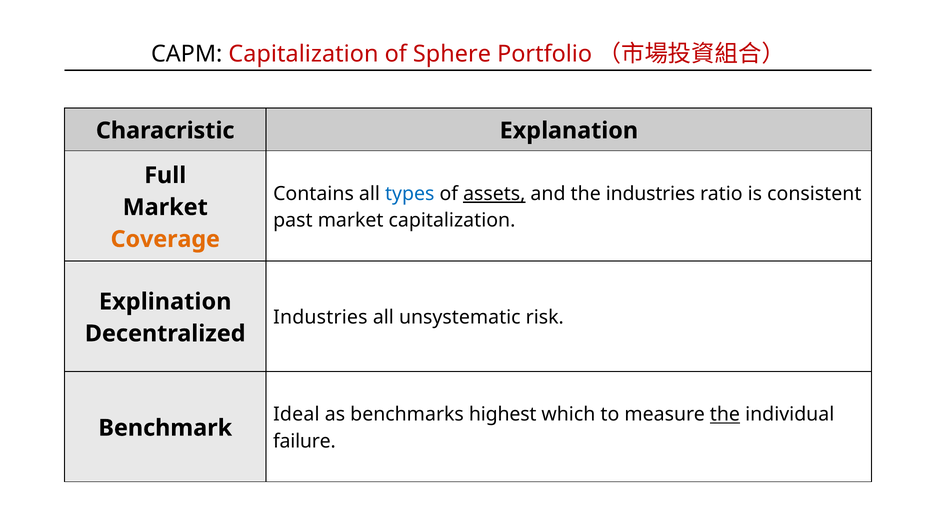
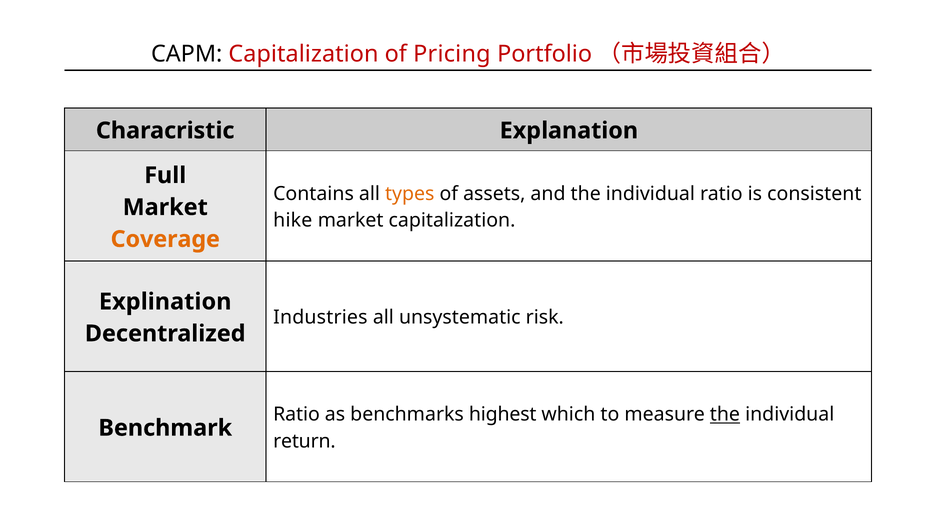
Sphere: Sphere -> Pricing
types colour: blue -> orange
assets underline: present -> none
and the industries: industries -> individual
past: past -> hike
Ideal at (296, 415): Ideal -> Ratio
failure: failure -> return
